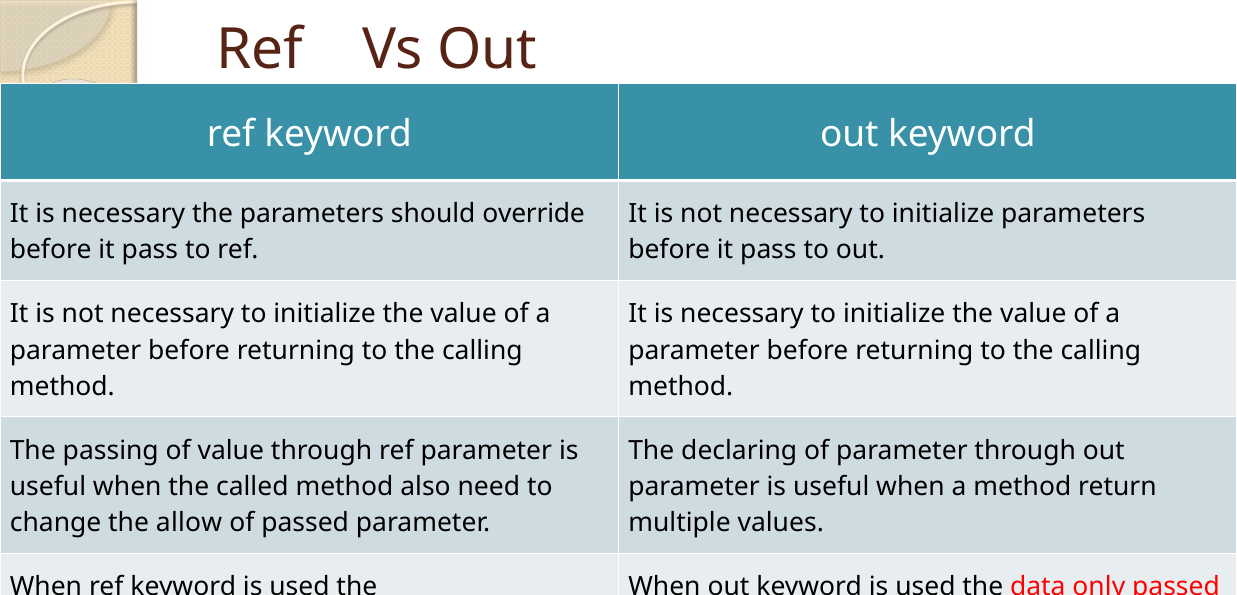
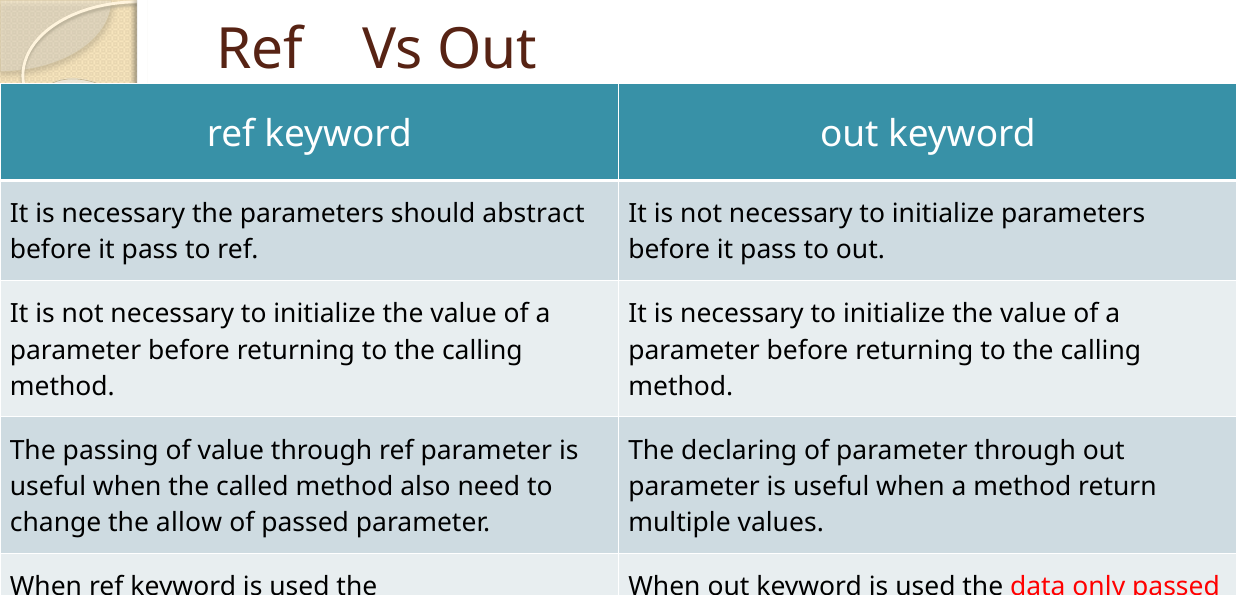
override: override -> abstract
